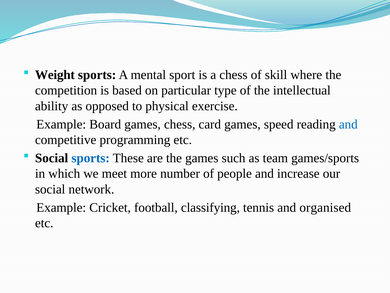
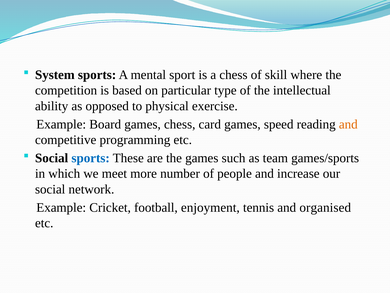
Weight: Weight -> System
and at (348, 124) colour: blue -> orange
classifying: classifying -> enjoyment
